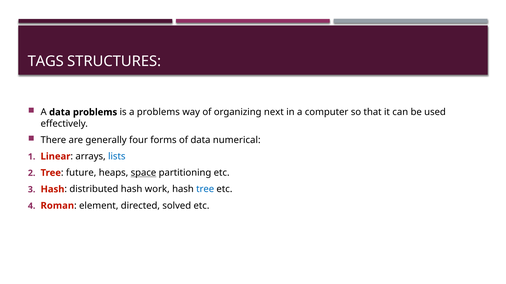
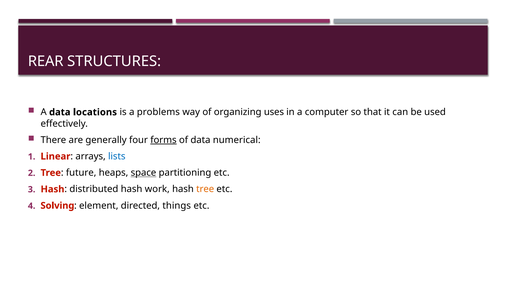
TAGS: TAGS -> REAR
data problems: problems -> locations
next: next -> uses
forms underline: none -> present
tree at (205, 190) colour: blue -> orange
Roman: Roman -> Solving
solved: solved -> things
